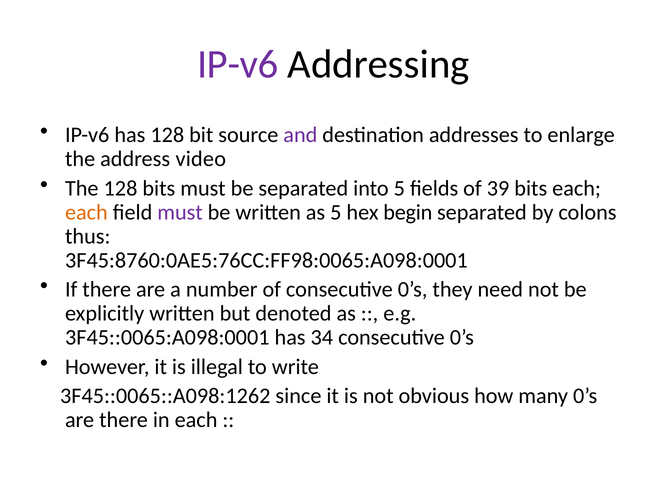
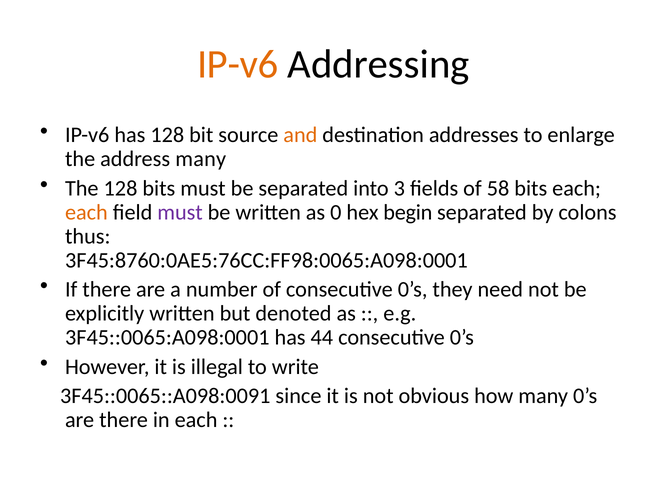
IP-v6 at (238, 65) colour: purple -> orange
and colour: purple -> orange
address video: video -> many
into 5: 5 -> 3
39: 39 -> 58
as 5: 5 -> 0
34: 34 -> 44
3F45::0065::A098:1262: 3F45::0065::A098:1262 -> 3F45::0065::A098:0091
